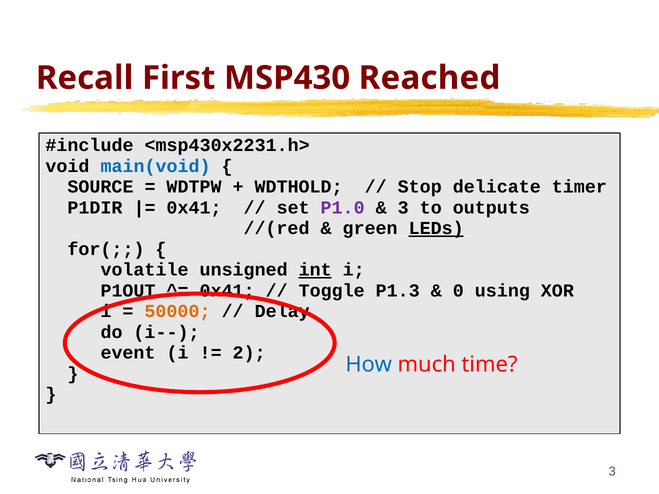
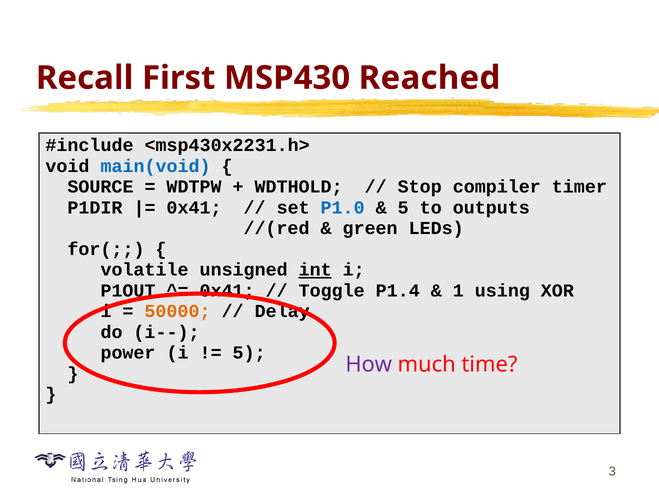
delicate: delicate -> compiler
P1.0 colour: purple -> blue
3 at (403, 208): 3 -> 5
LEDs underline: present -> none
P1.3: P1.3 -> P1.4
0: 0 -> 1
event: event -> power
2 at (249, 353): 2 -> 5
How colour: blue -> purple
